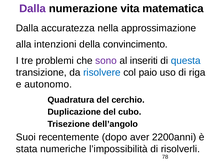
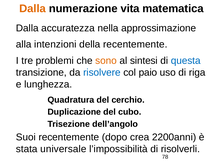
Dalla at (32, 9) colour: purple -> orange
della convincimento: convincimento -> recentemente
sono colour: purple -> orange
inseriti: inseriti -> sintesi
autonomo: autonomo -> lunghezza
aver: aver -> crea
numeriche: numeriche -> universale
